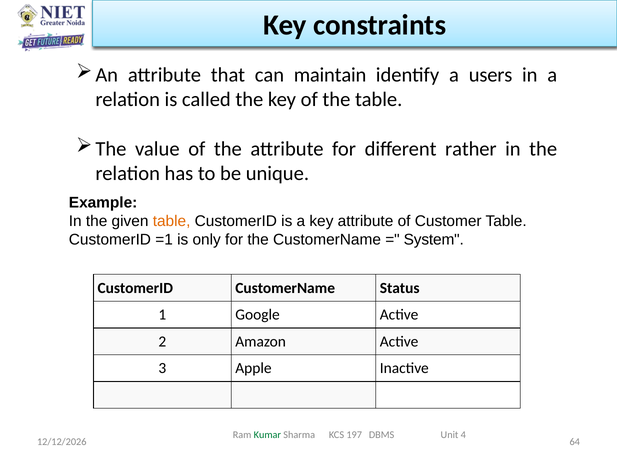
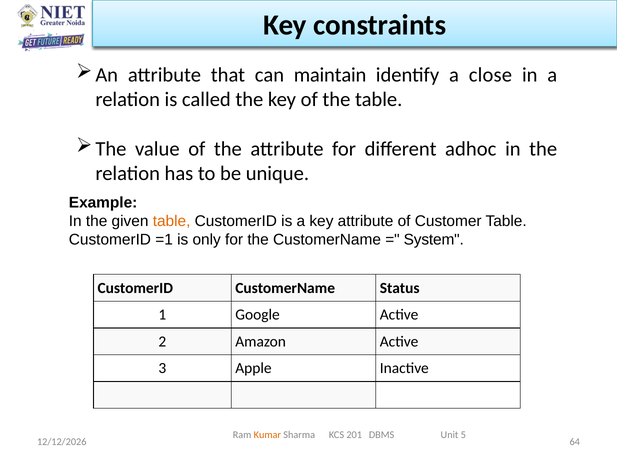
users: users -> close
rather: rather -> adhoc
Kumar colour: green -> orange
197: 197 -> 201
4: 4 -> 5
